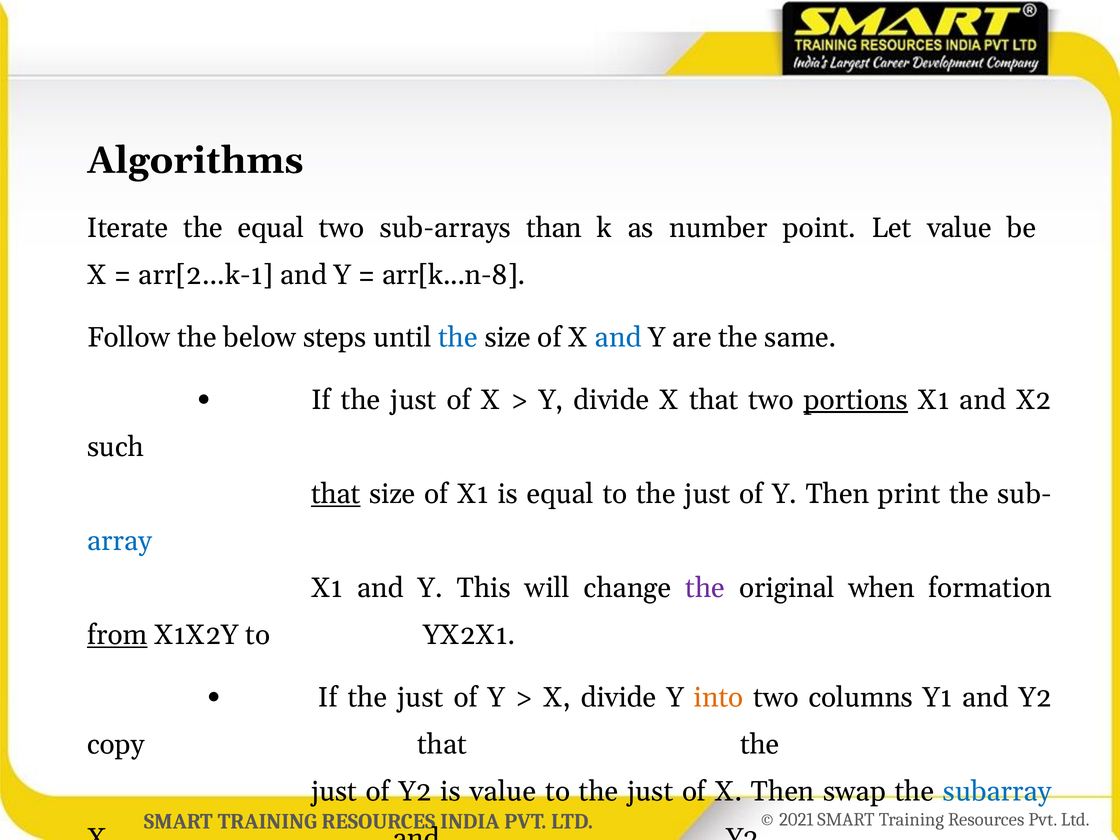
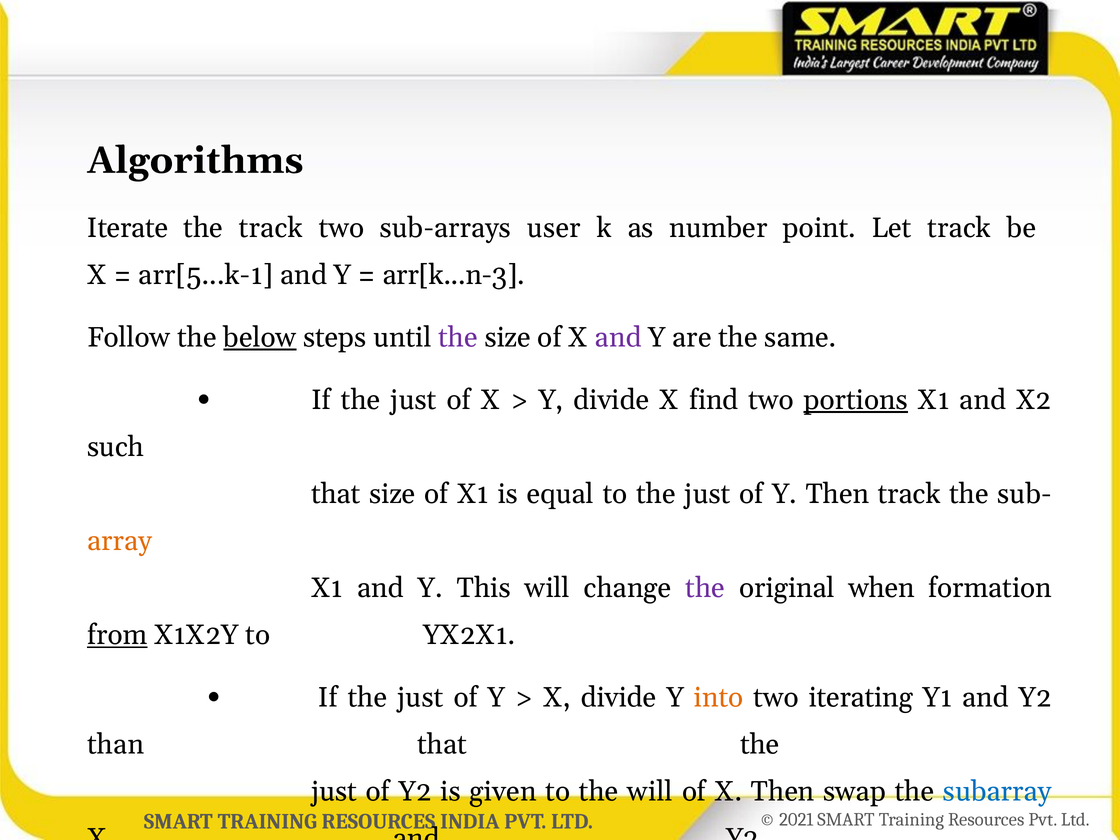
the equal: equal -> track
than: than -> user
Let value: value -> track
arr[2...k-1: arr[2...k-1 -> arr[5...k-1
arr[k...n-8: arr[k...n-8 -> arr[k...n-3
below underline: none -> present
the at (458, 338) colour: blue -> purple
and at (618, 338) colour: blue -> purple
X that: that -> find
that at (336, 494) underline: present -> none
Then print: print -> track
array at (119, 541) colour: blue -> orange
columns: columns -> iterating
copy: copy -> than
is value: value -> given
just at (650, 792): just -> will
